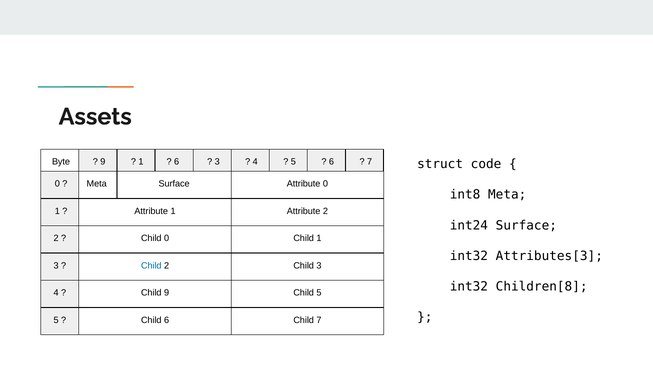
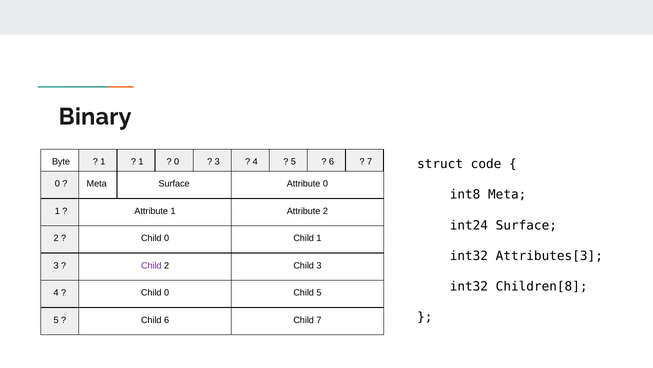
Assets: Assets -> Binary
9 at (103, 161): 9 -> 1
6 at (177, 161): 6 -> 0
Child at (151, 265) colour: blue -> purple
9 at (167, 292): 9 -> 0
